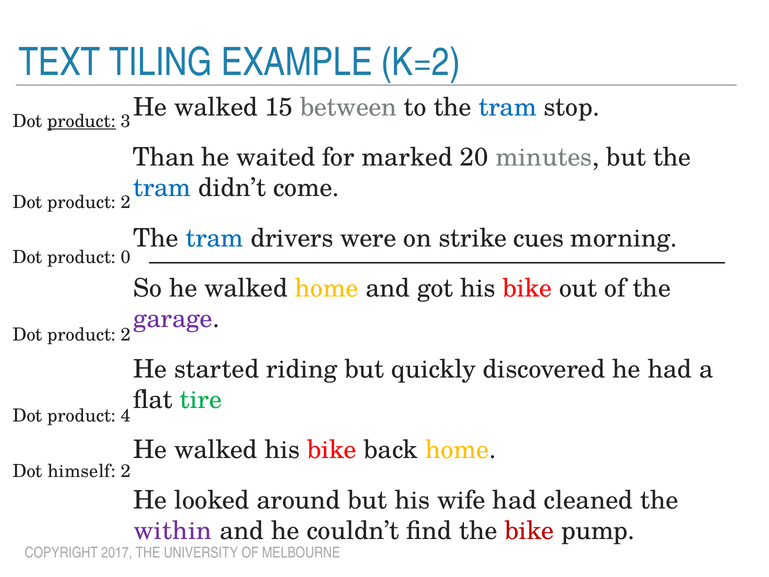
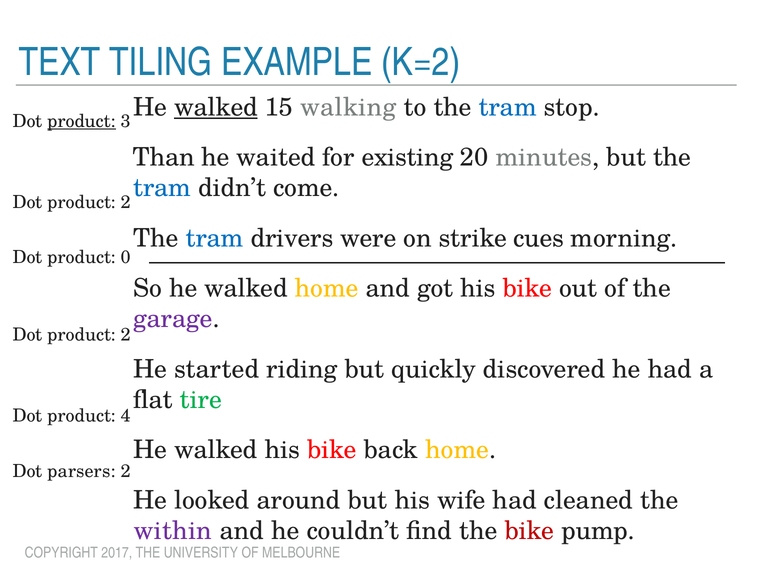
walked at (216, 107) underline: none -> present
between: between -> walking
marked: marked -> existing
himself: himself -> parsers
